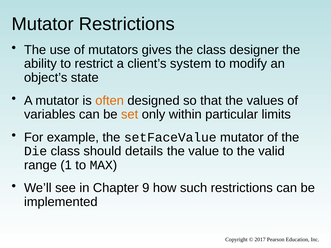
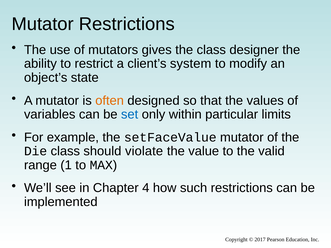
set colour: orange -> blue
details: details -> violate
9: 9 -> 4
